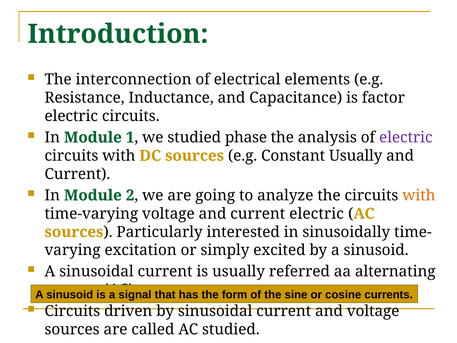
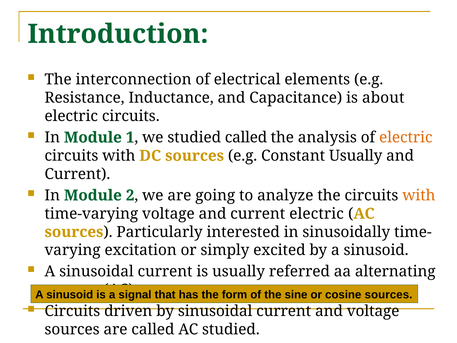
factor: factor -> about
studied phase: phase -> called
electric at (406, 137) colour: purple -> orange
cosine currents: currents -> sources
